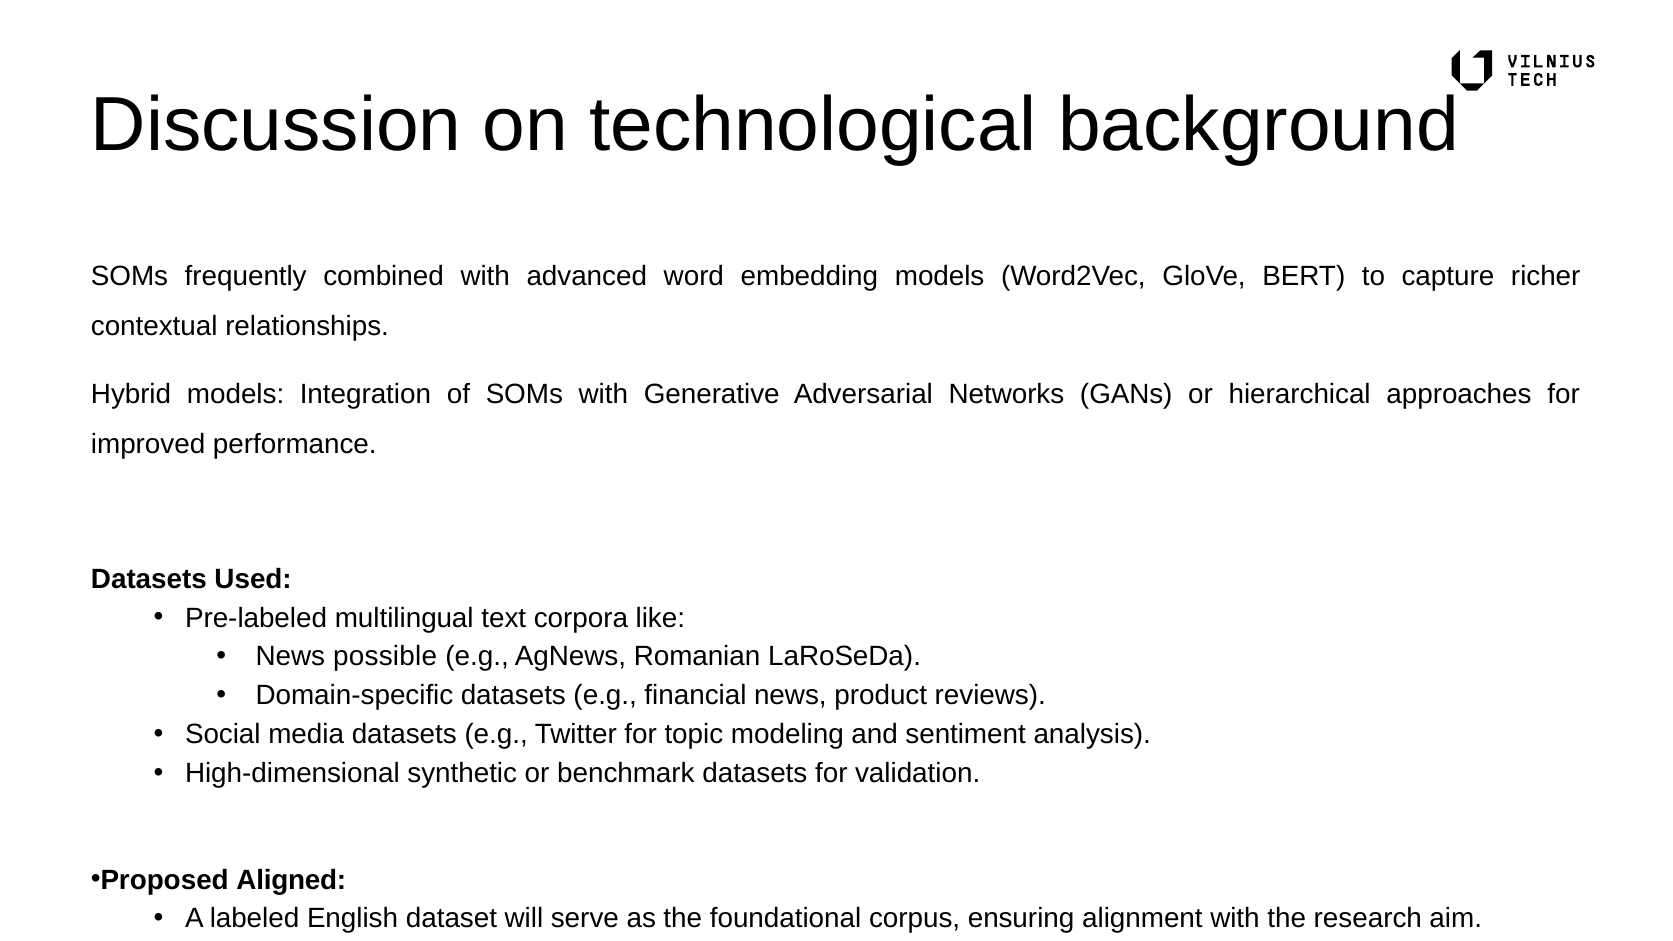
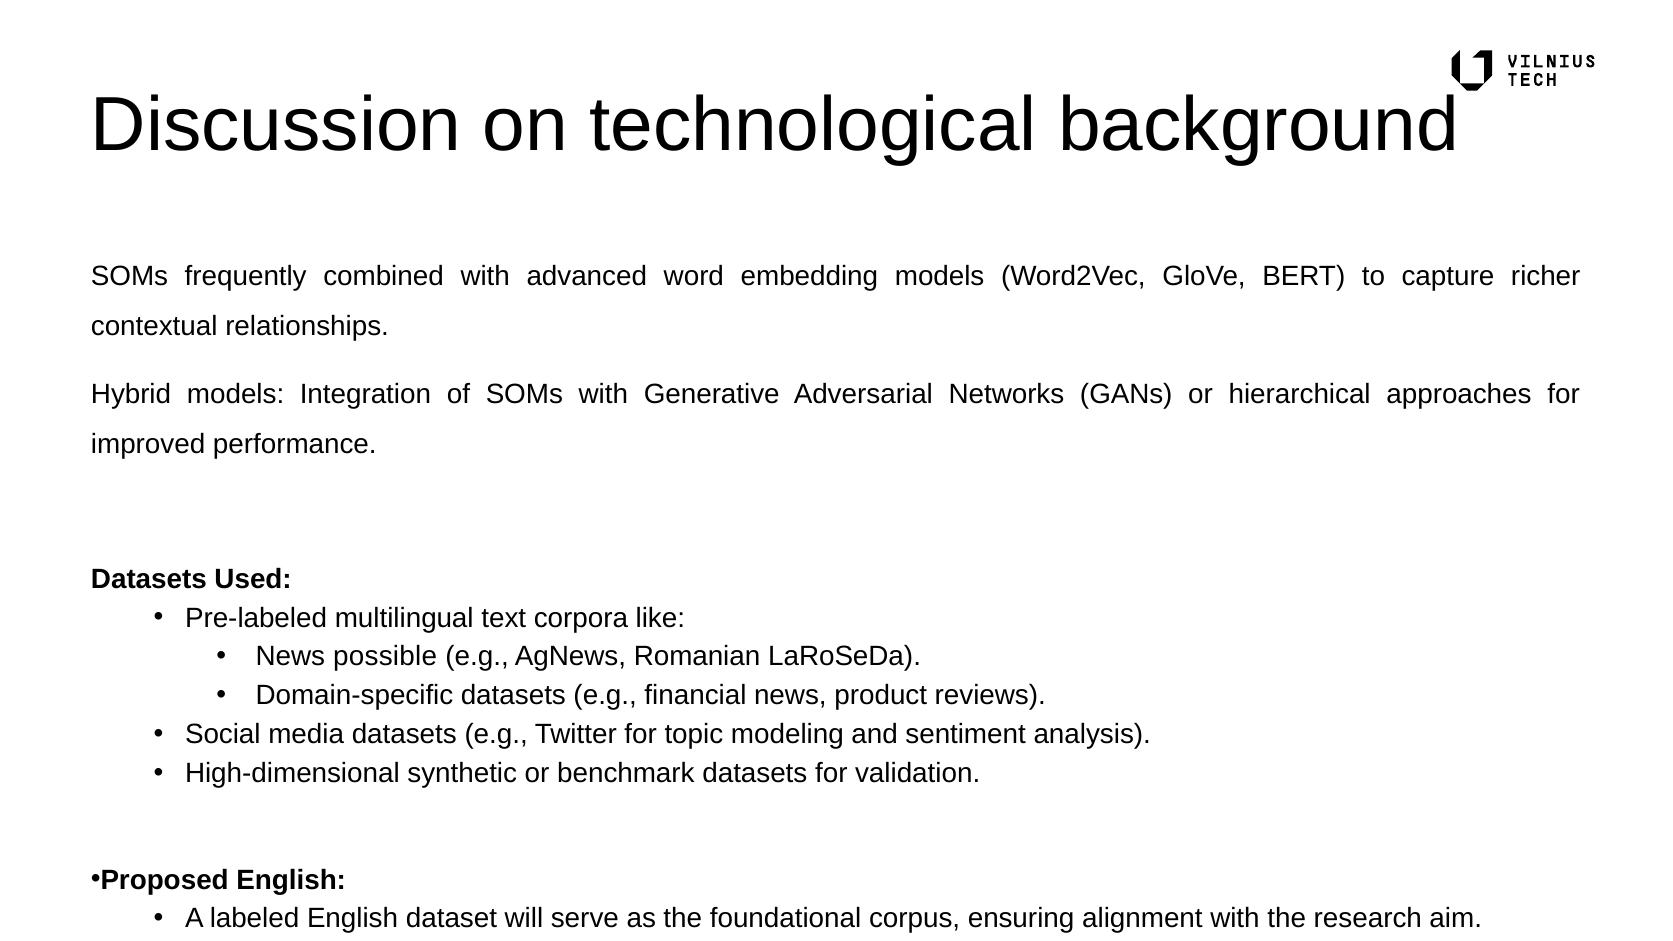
Proposed Aligned: Aligned -> English
